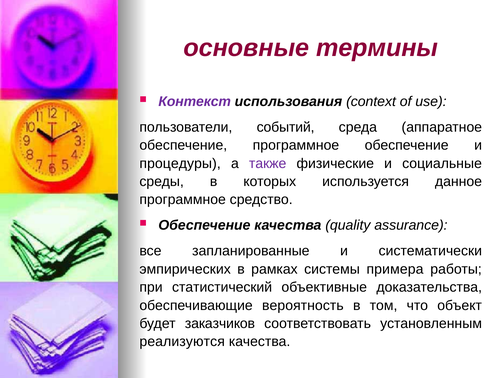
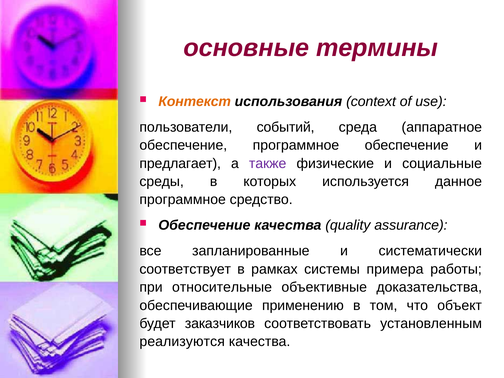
Контекст colour: purple -> orange
процедуры: процедуры -> предлагает
эмпирических: эмпирических -> соответствует
статистический: статистический -> относительные
вероятность: вероятность -> применению
